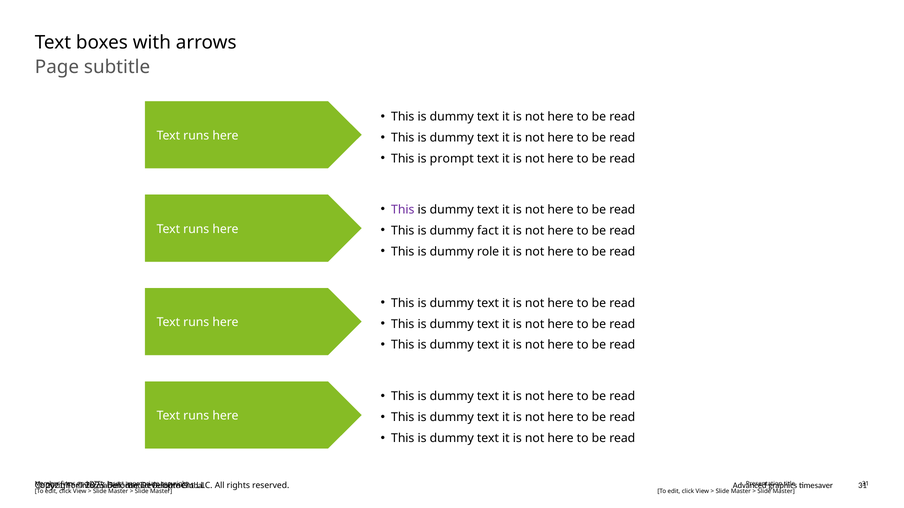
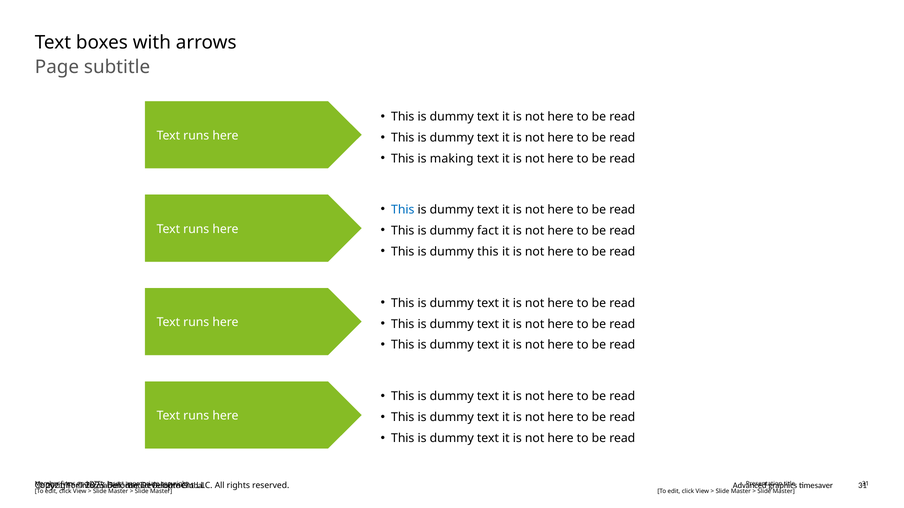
prompt: prompt -> making
This at (403, 210) colour: purple -> blue
dummy role: role -> this
